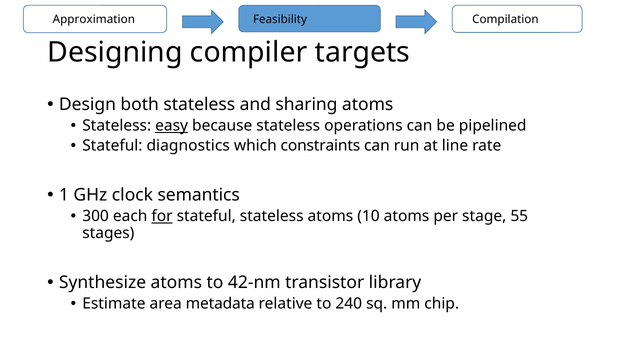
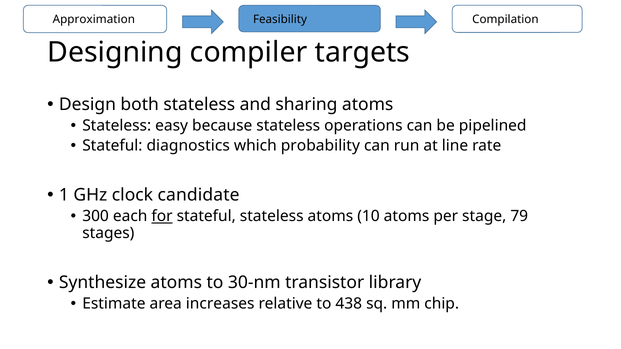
easy underline: present -> none
constraints: constraints -> probability
semantics: semantics -> candidate
55: 55 -> 79
42-nm: 42-nm -> 30-nm
metadata: metadata -> increases
240: 240 -> 438
